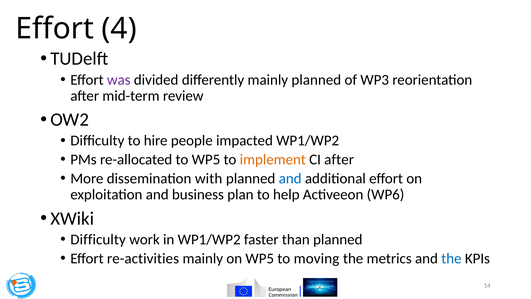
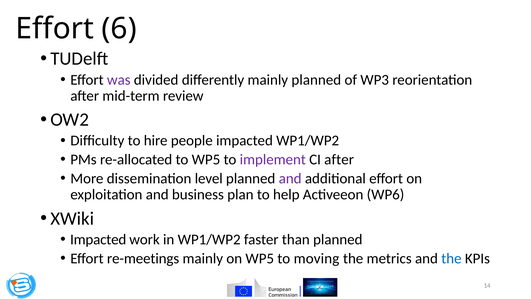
4: 4 -> 6
implement colour: orange -> purple
with: with -> level
and at (290, 178) colour: blue -> purple
Difficulty at (98, 239): Difficulty -> Impacted
re-activities: re-activities -> re-meetings
